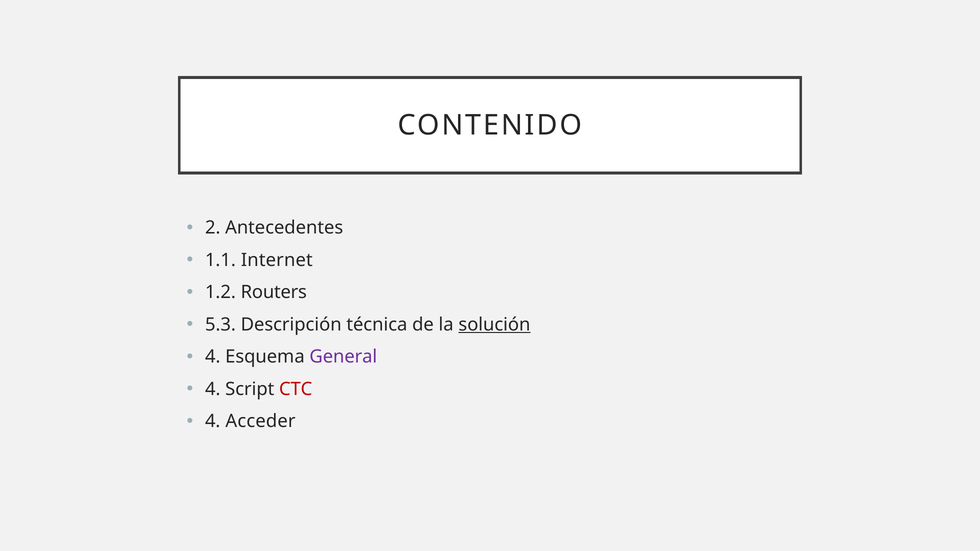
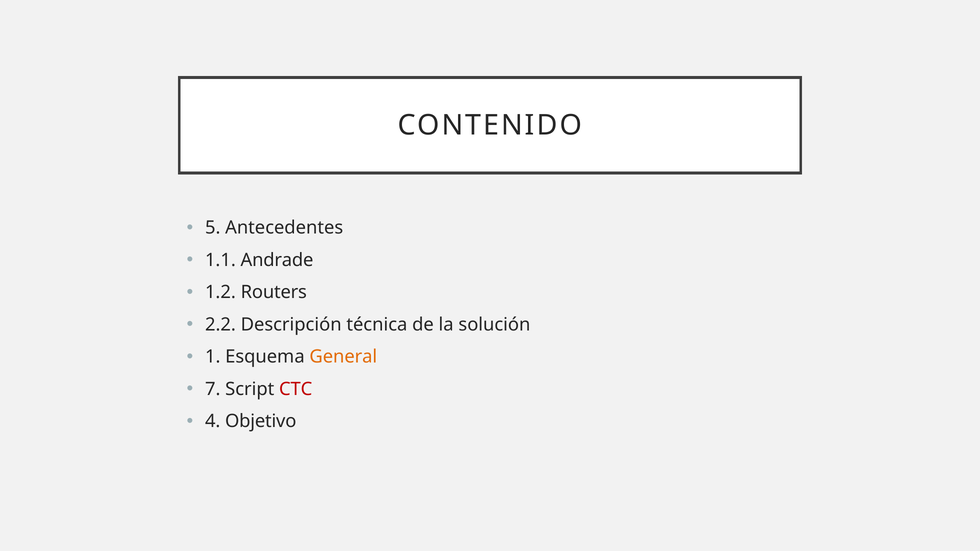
2: 2 -> 5
Internet: Internet -> Andrade
5.3: 5.3 -> 2.2
solución underline: present -> none
4 at (213, 357): 4 -> 1
General colour: purple -> orange
4 at (213, 389): 4 -> 7
Acceder: Acceder -> Objetivo
